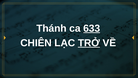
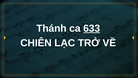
TRỞ underline: present -> none
